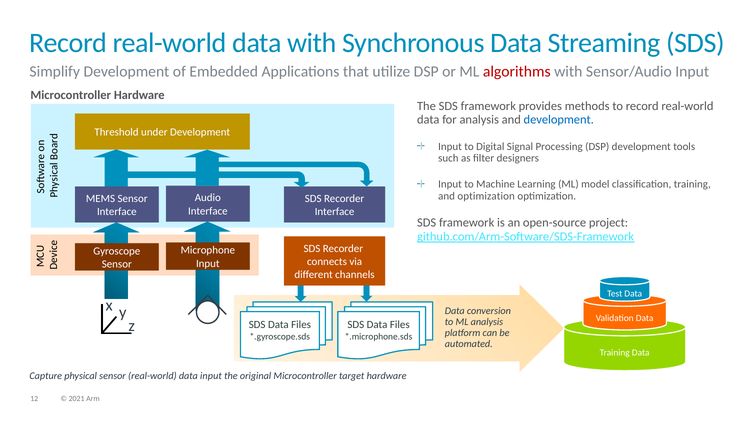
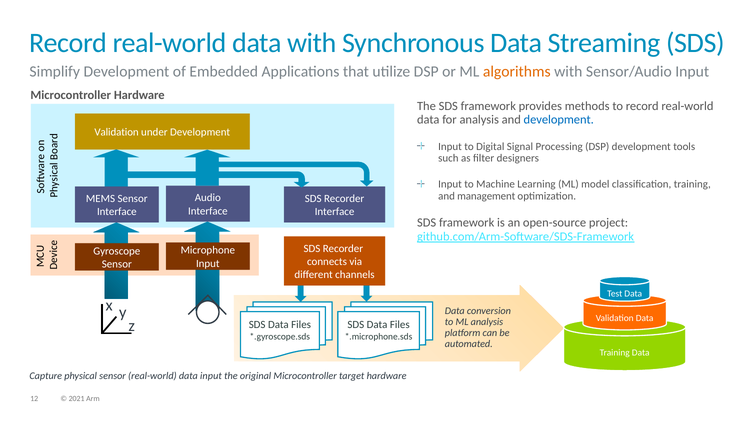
algorithms colour: red -> orange
Threshold at (117, 132): Threshold -> Validation
and optimization: optimization -> management
